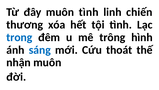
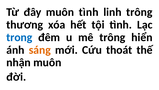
linh chiến: chiến -> trông
hình: hình -> hiển
sáng colour: blue -> orange
